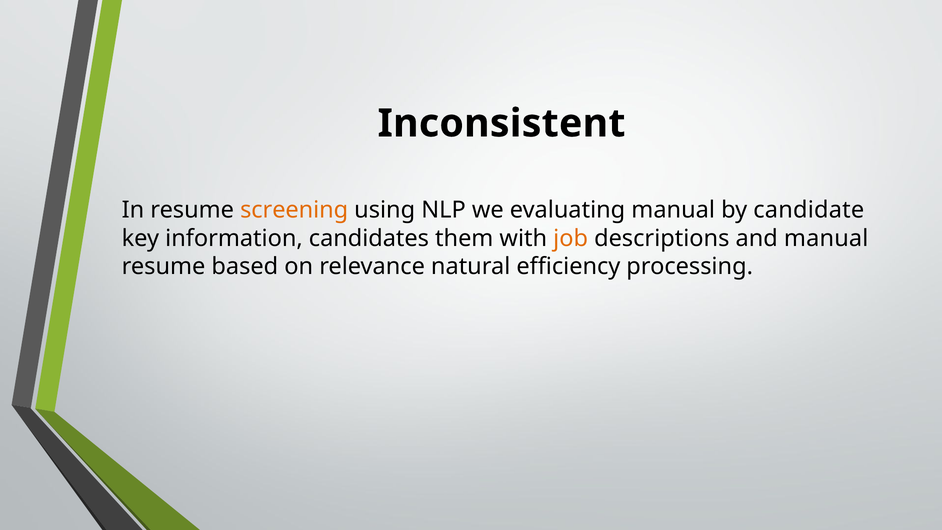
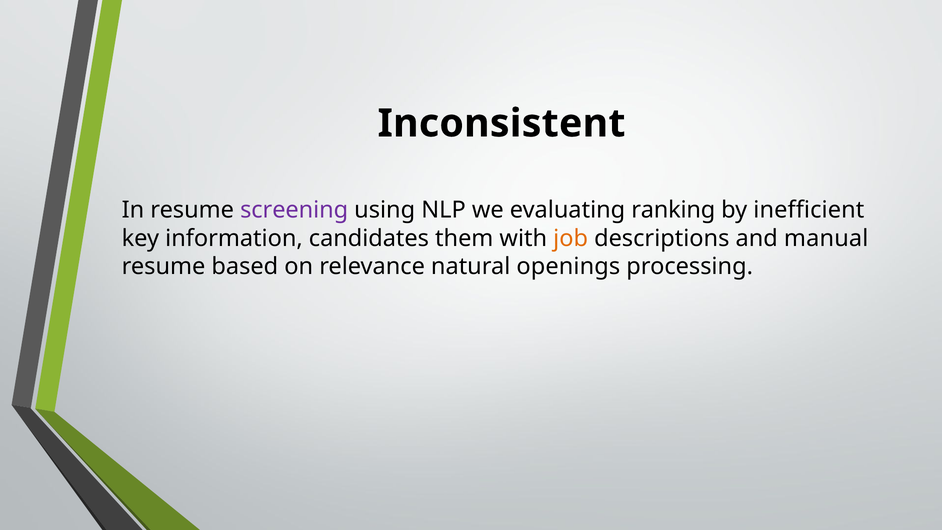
screening colour: orange -> purple
evaluating manual: manual -> ranking
candidate: candidate -> inefficient
efficiency: efficiency -> openings
